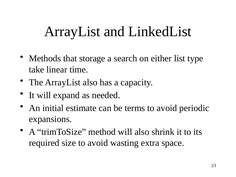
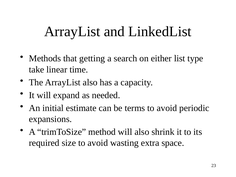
storage: storage -> getting
